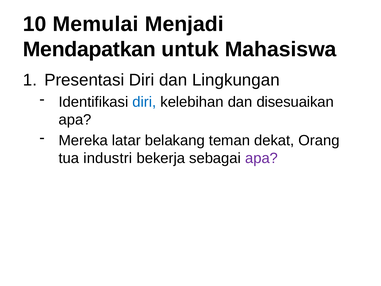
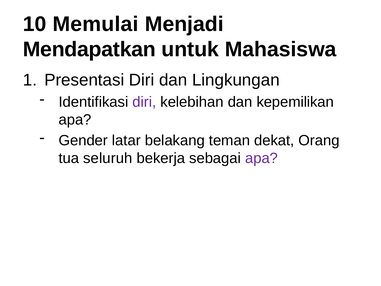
diri at (144, 102) colour: blue -> purple
disesuaikan: disesuaikan -> kepemilikan
Mereka: Mereka -> Gender
industri: industri -> seluruh
